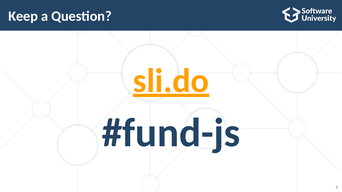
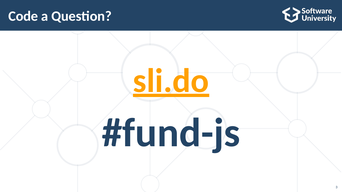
Keep: Keep -> Code
